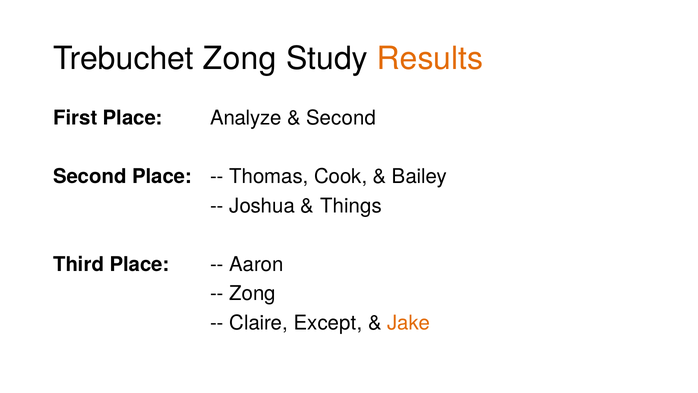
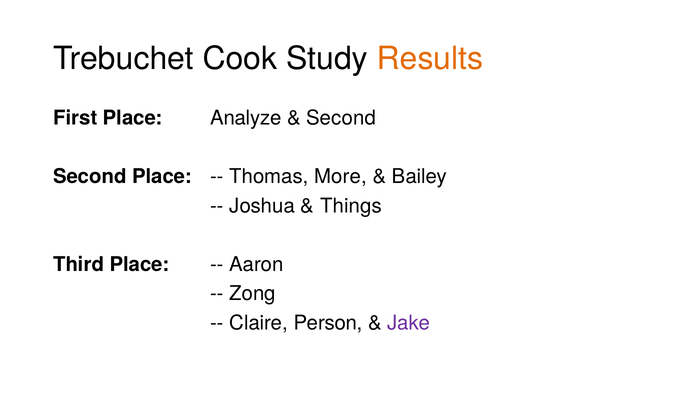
Trebuchet Zong: Zong -> Cook
Cook: Cook -> More
Except: Except -> Person
Jake colour: orange -> purple
